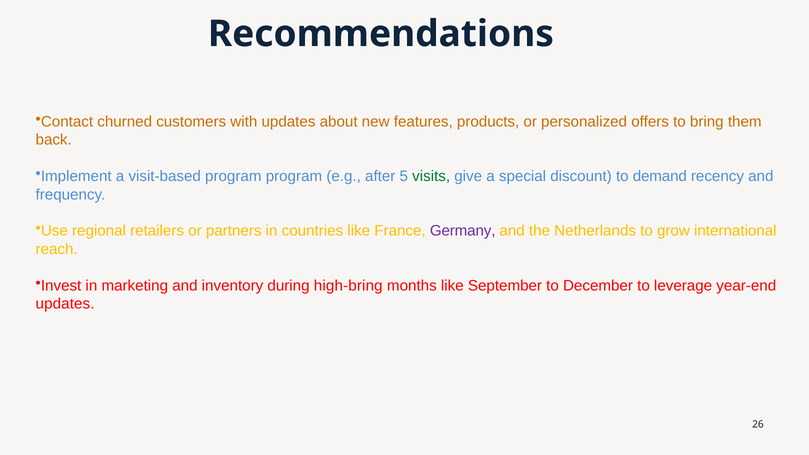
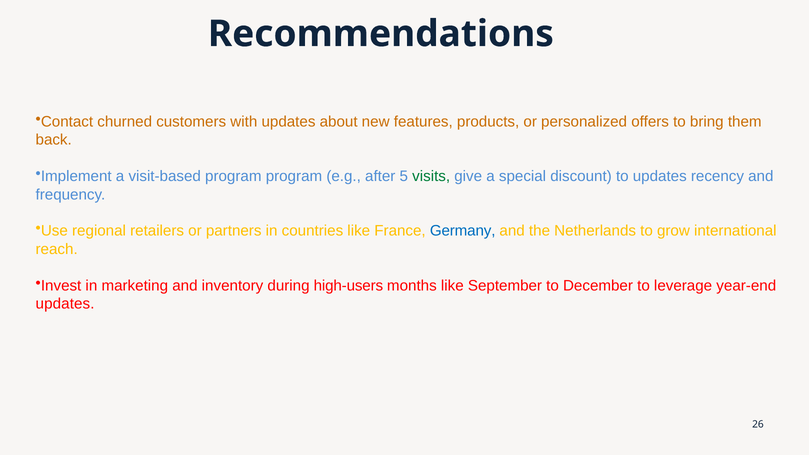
to demand: demand -> updates
Germany colour: purple -> blue
high-bring: high-bring -> high-users
